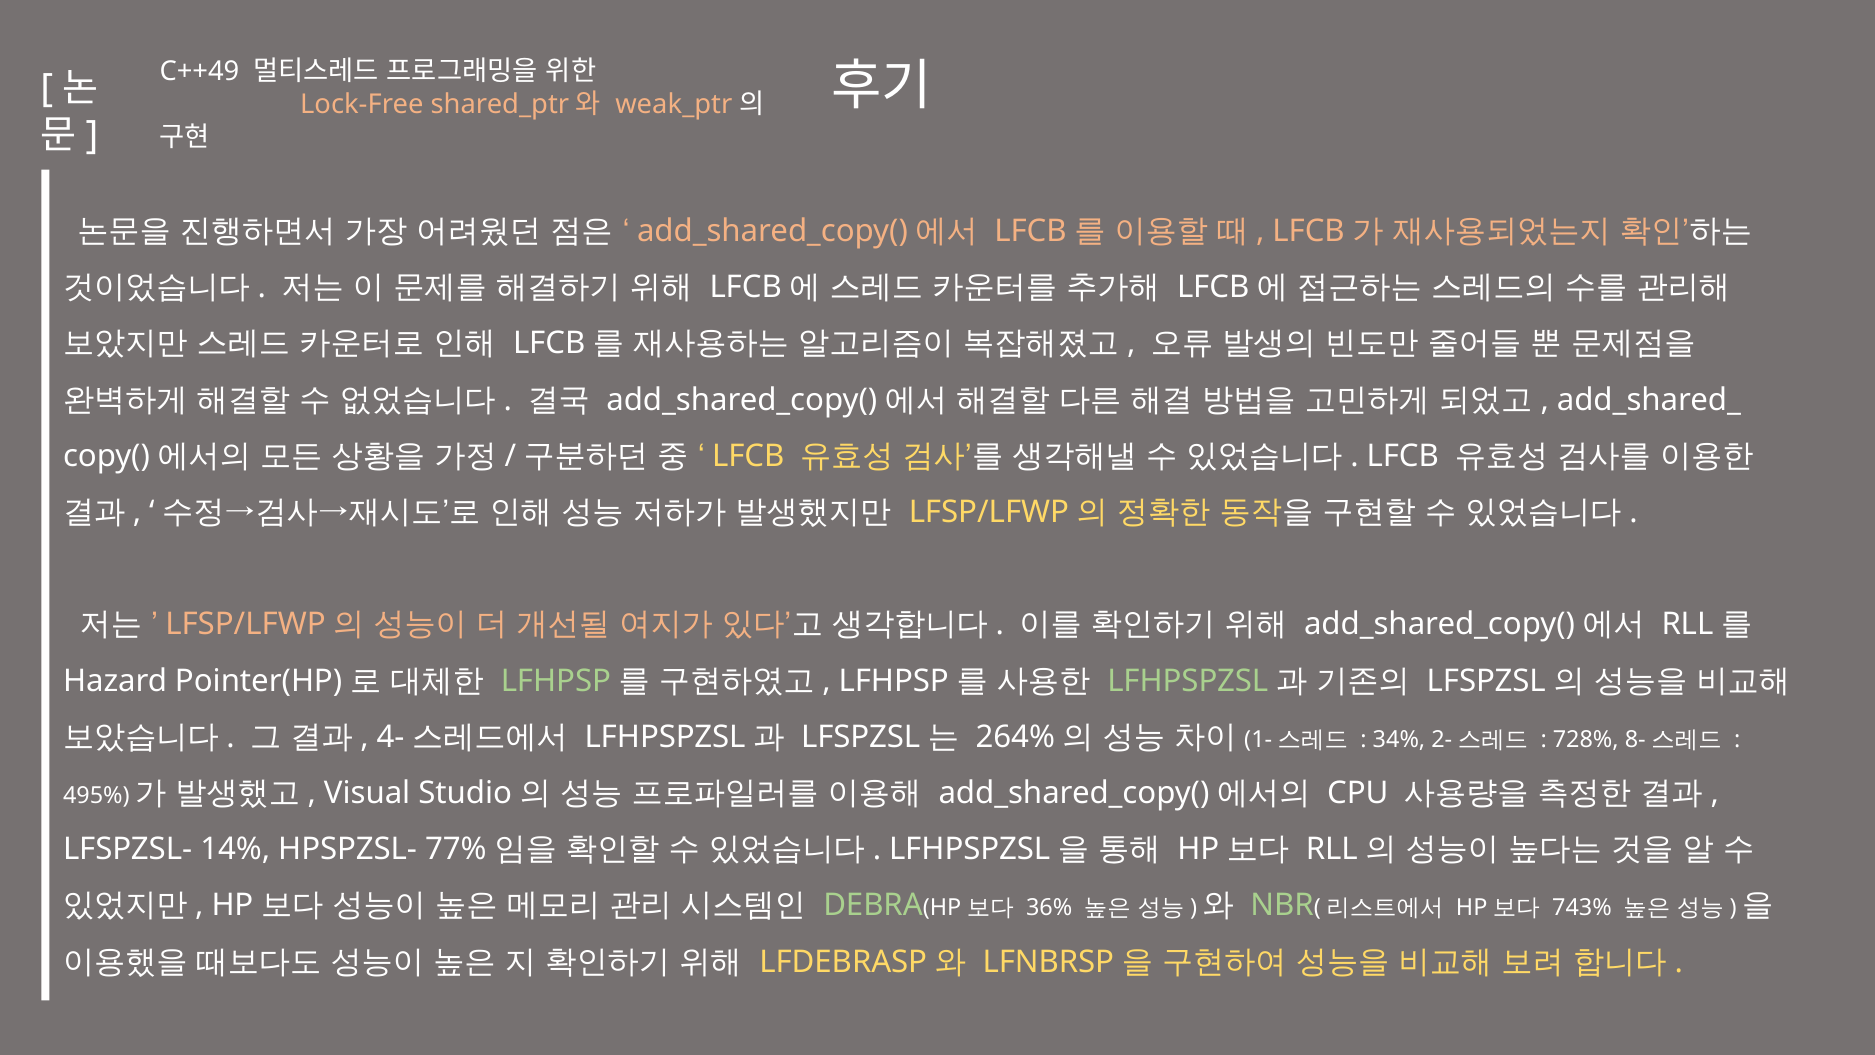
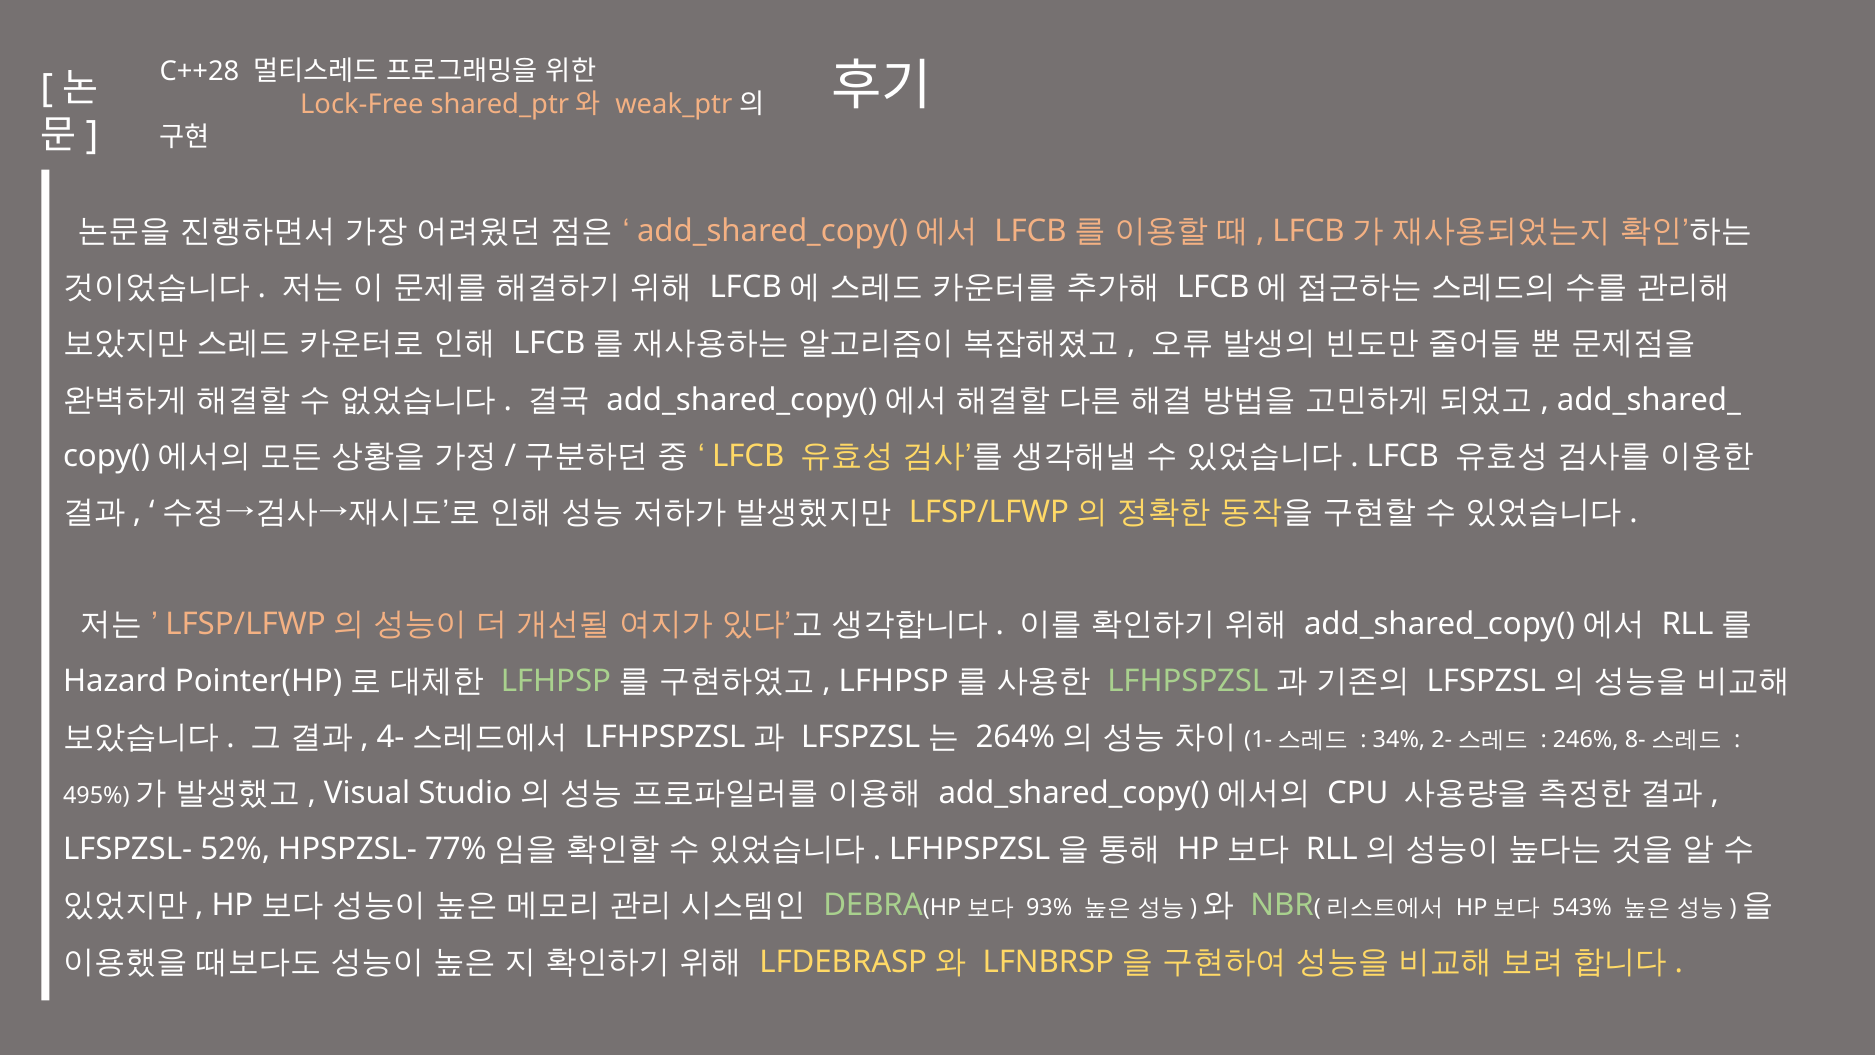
C++49: C++49 -> C++28
728%: 728% -> 246%
14%: 14% -> 52%
36%: 36% -> 93%
743%: 743% -> 543%
